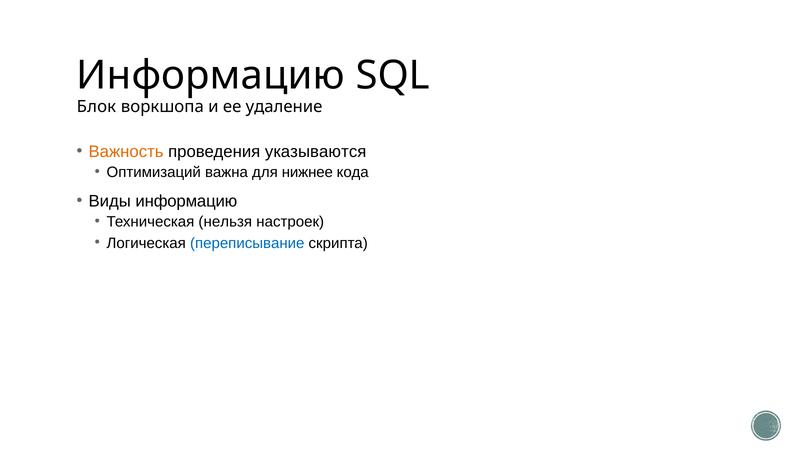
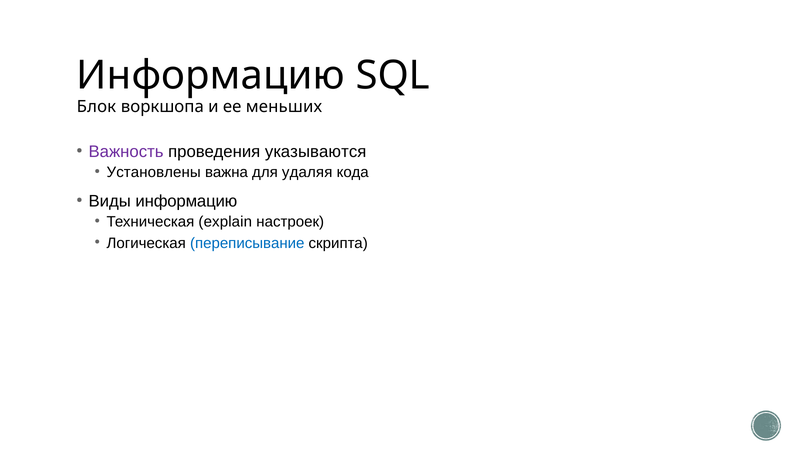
удаление: удаление -> меньших
Важность colour: orange -> purple
Оптимизаций: Оптимизаций -> Установлены
нижнее: нижнее -> удаляя
нельзя: нельзя -> explain
